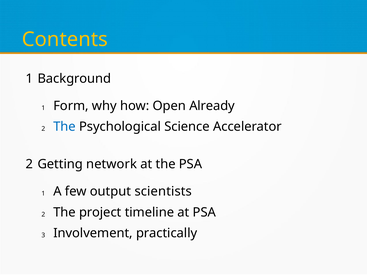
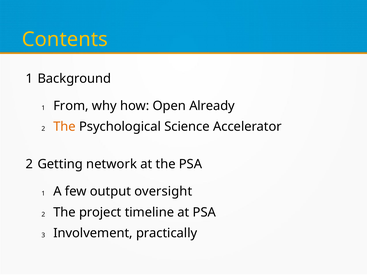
Form: Form -> From
The at (65, 127) colour: blue -> orange
scientists: scientists -> oversight
